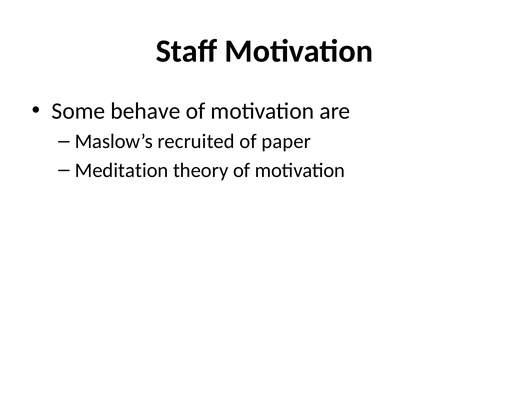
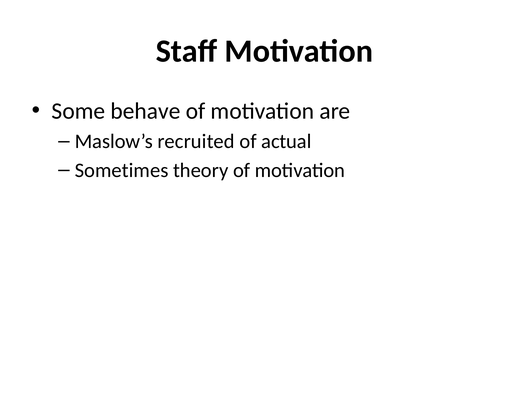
paper: paper -> actual
Meditation: Meditation -> Sometimes
